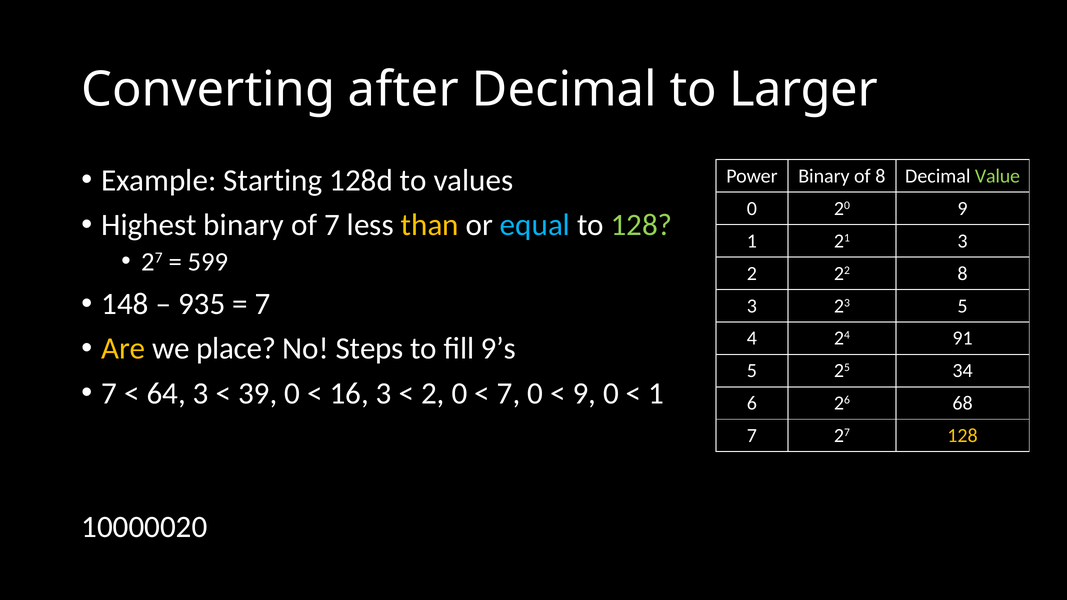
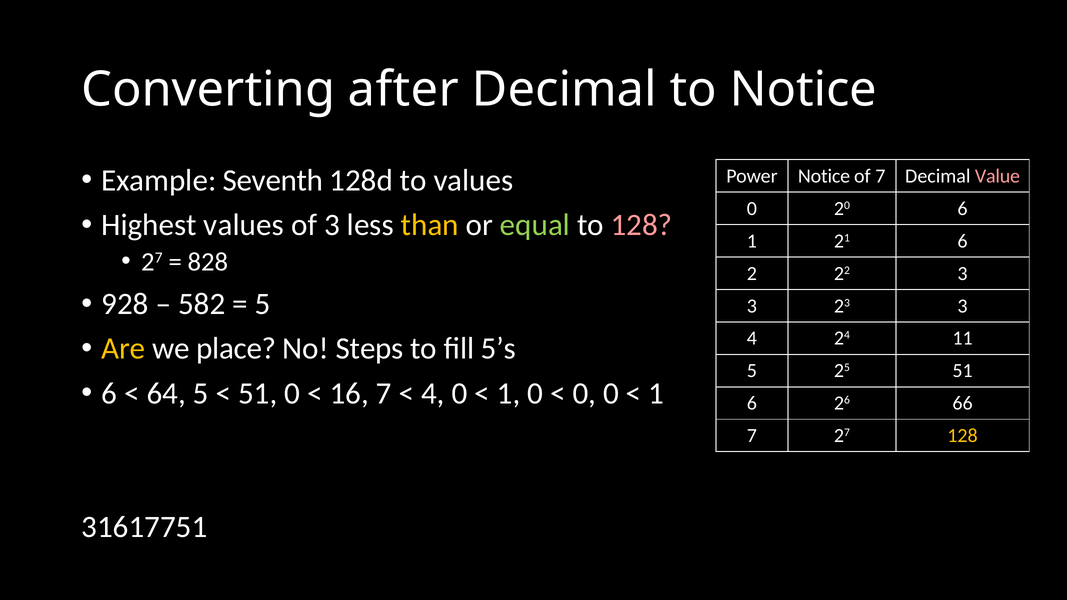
to Larger: Larger -> Notice
Starting: Starting -> Seventh
Power Binary: Binary -> Notice
of 8: 8 -> 7
Value colour: light green -> pink
20 9: 9 -> 6
Highest binary: binary -> values
of 7: 7 -> 3
equal colour: light blue -> light green
128 at (641, 225) colour: light green -> pink
21 3: 3 -> 6
599: 599 -> 828
22 8: 8 -> 3
148: 148 -> 928
935: 935 -> 582
7 at (263, 304): 7 -> 5
23 5: 5 -> 3
91: 91 -> 11
9’s: 9’s -> 5’s
25 34: 34 -> 51
7 at (109, 393): 7 -> 6
64 3: 3 -> 5
39 at (258, 393): 39 -> 51
16 3: 3 -> 7
2 at (433, 393): 2 -> 4
7 at (509, 393): 7 -> 1
9 at (584, 393): 9 -> 0
68: 68 -> 66
10000020: 10000020 -> 31617751
